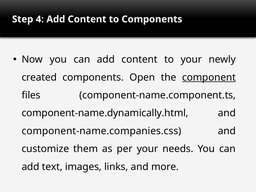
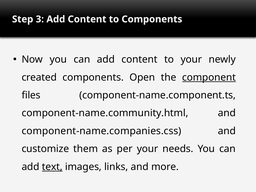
4: 4 -> 3
component-name.dynamically.html: component-name.dynamically.html -> component-name.community.html
text underline: none -> present
